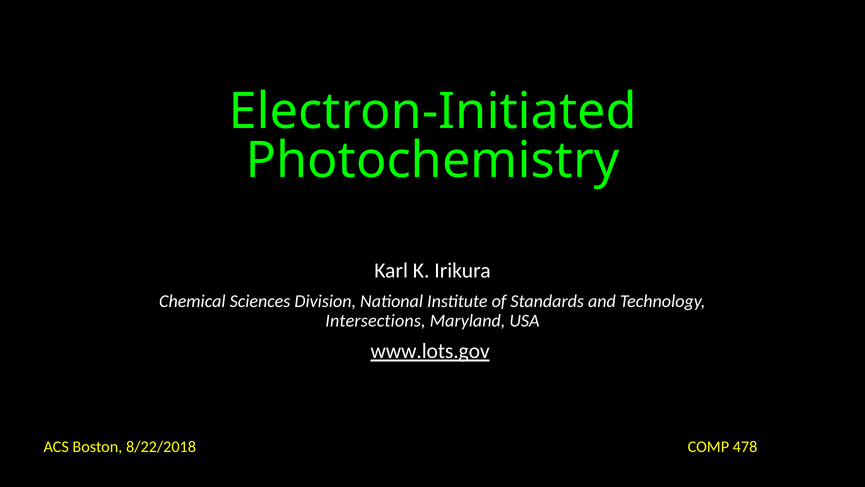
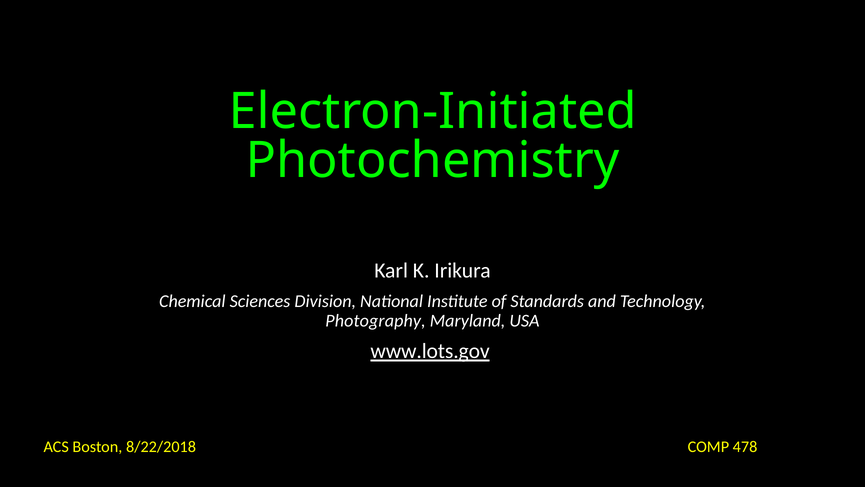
Intersections: Intersections -> Photography
